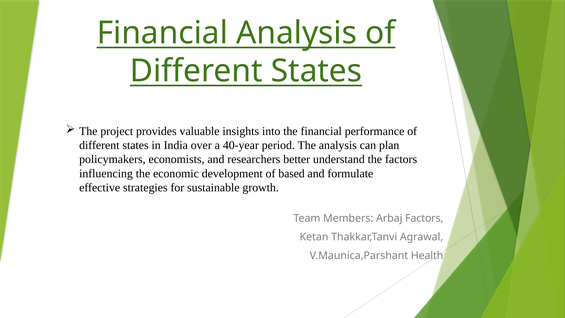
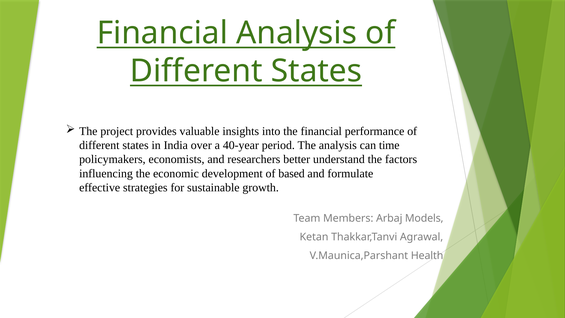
plan: plan -> time
Arbaj Factors: Factors -> Models
